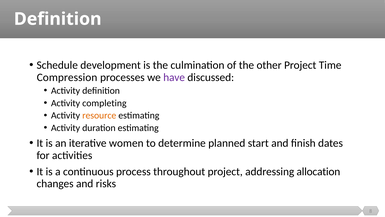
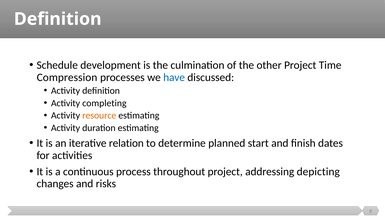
have colour: purple -> blue
women: women -> relation
allocation: allocation -> depicting
